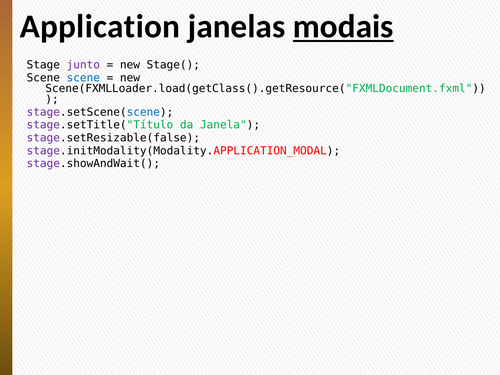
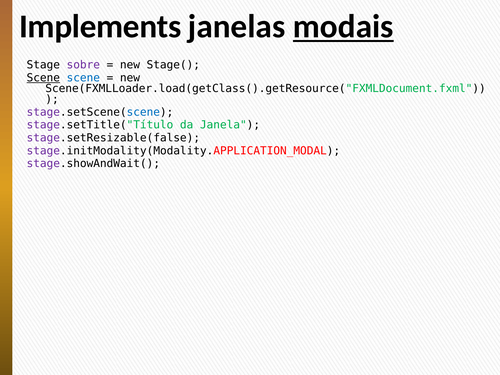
Application: Application -> Implements
junto: junto -> sobre
Scene at (43, 78) underline: none -> present
